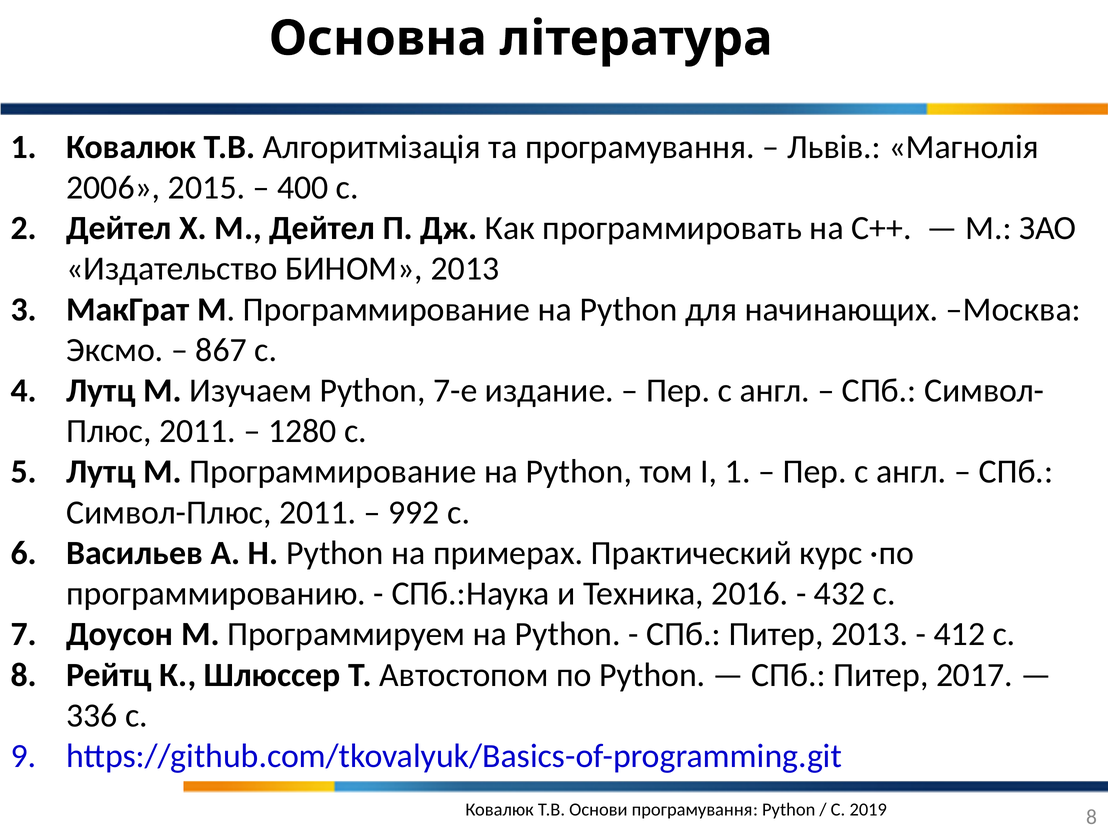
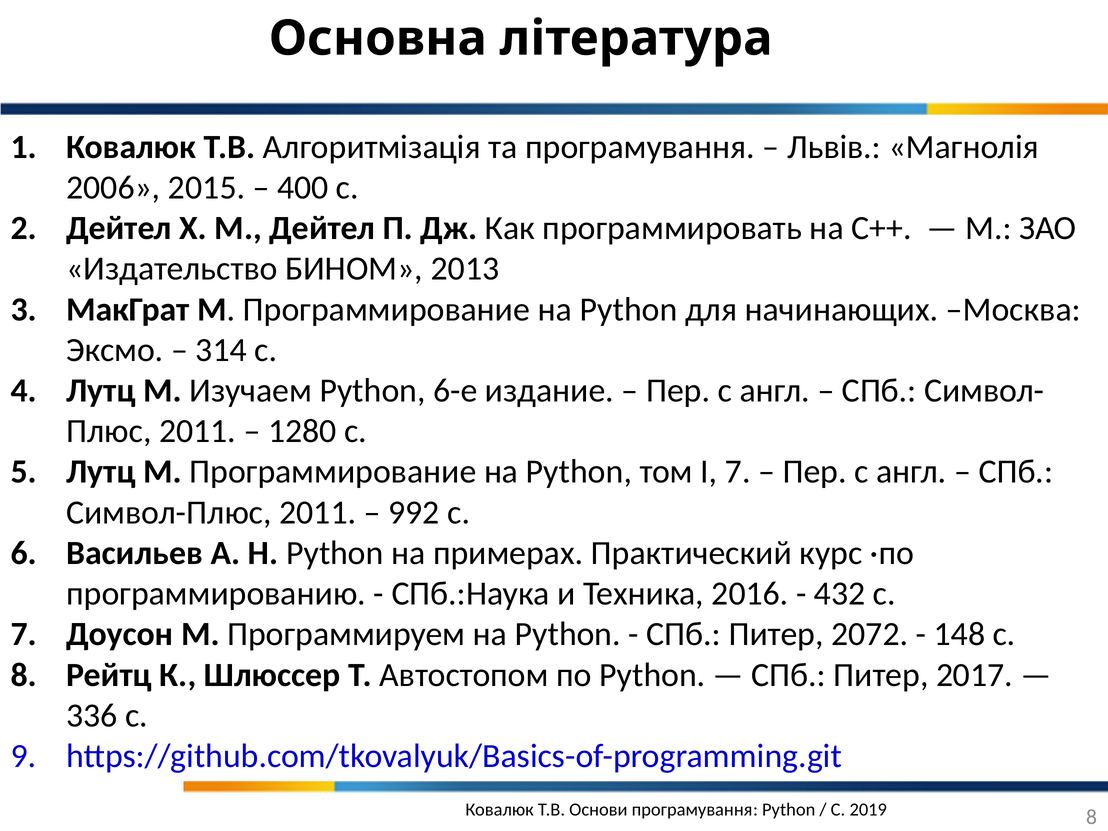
867: 867 -> 314
7-е: 7-е -> 6-е
I 1: 1 -> 7
Питер 2013: 2013 -> 2072
412: 412 -> 148
